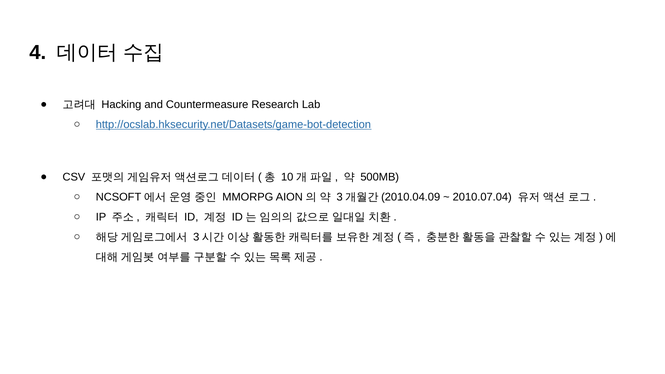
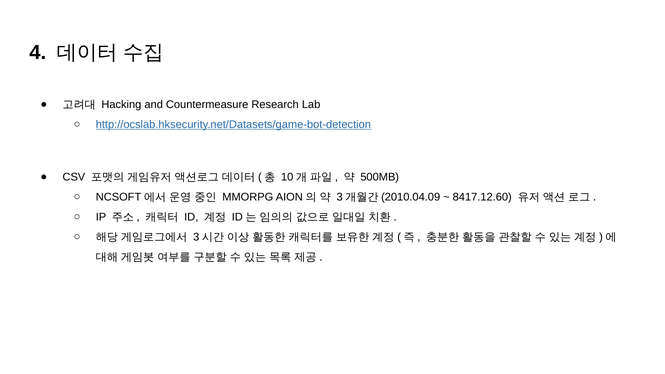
2010.07.04: 2010.07.04 -> 8417.12.60
